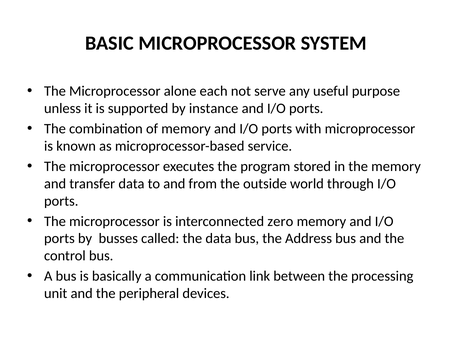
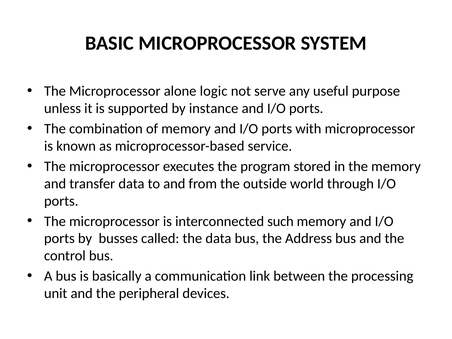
each: each -> logic
zero: zero -> such
